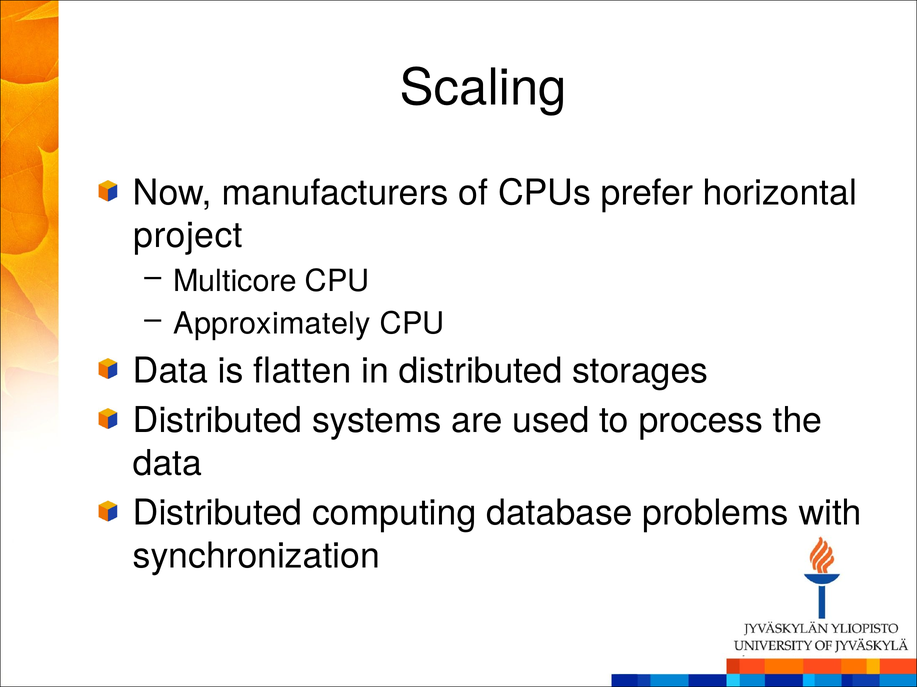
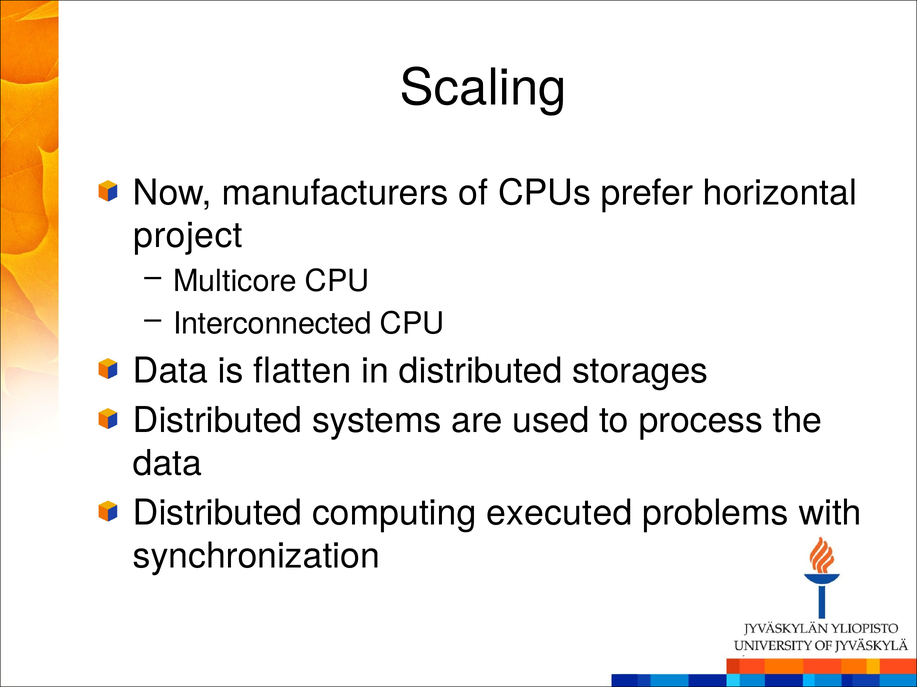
Approximately: Approximately -> Interconnected
database: database -> executed
